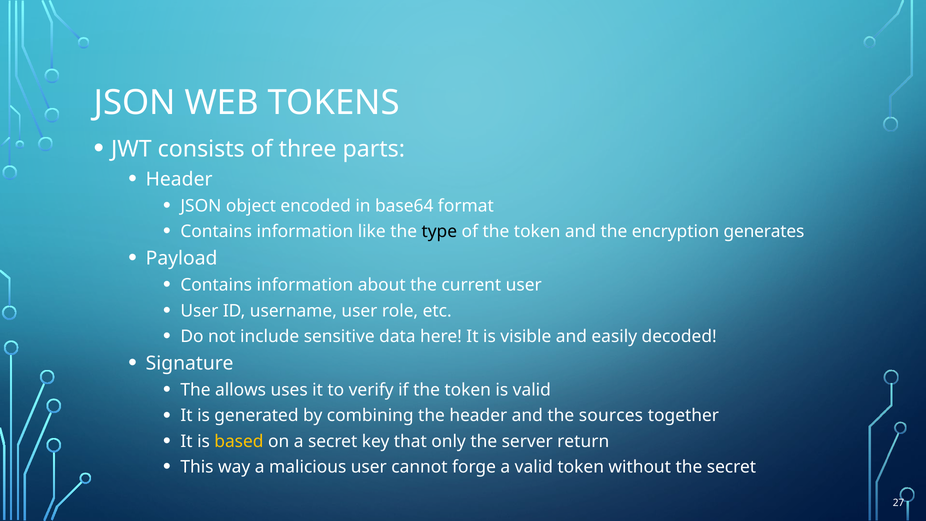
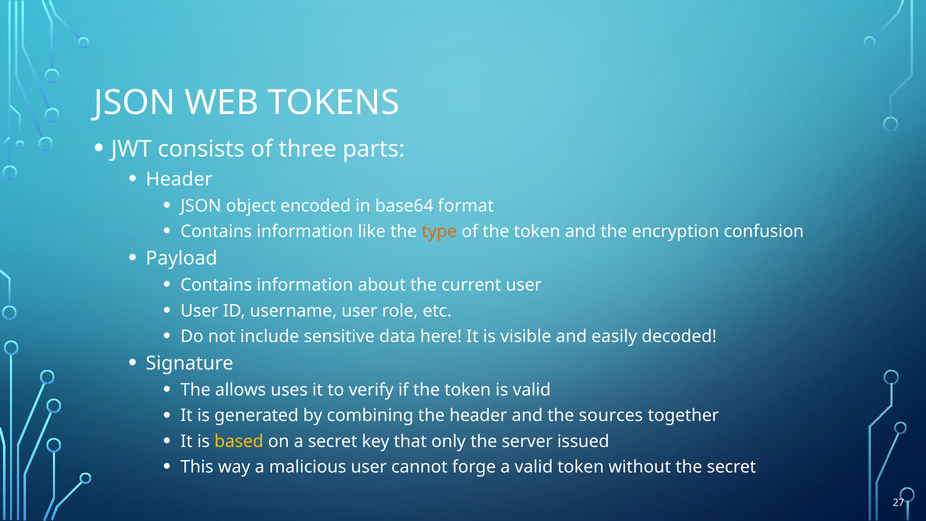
type colour: black -> orange
generates: generates -> confusion
return: return -> issued
